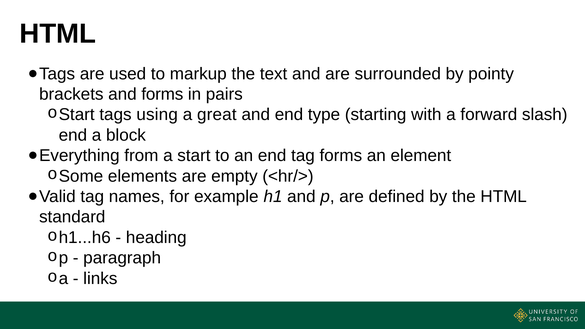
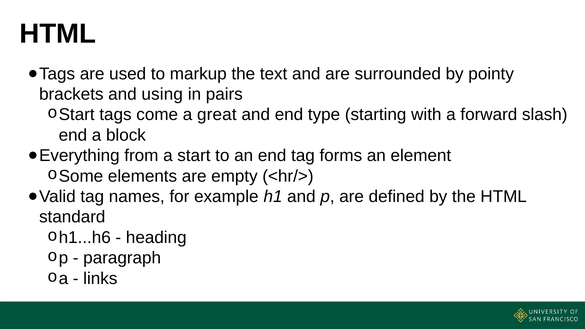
and forms: forms -> using
using: using -> come
